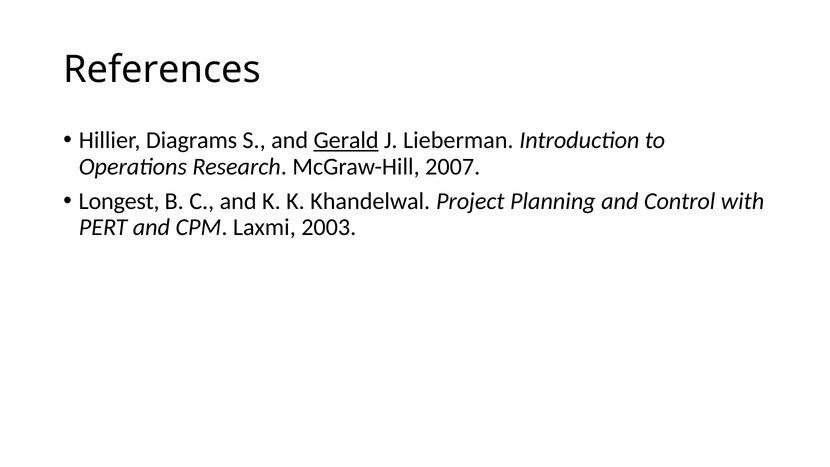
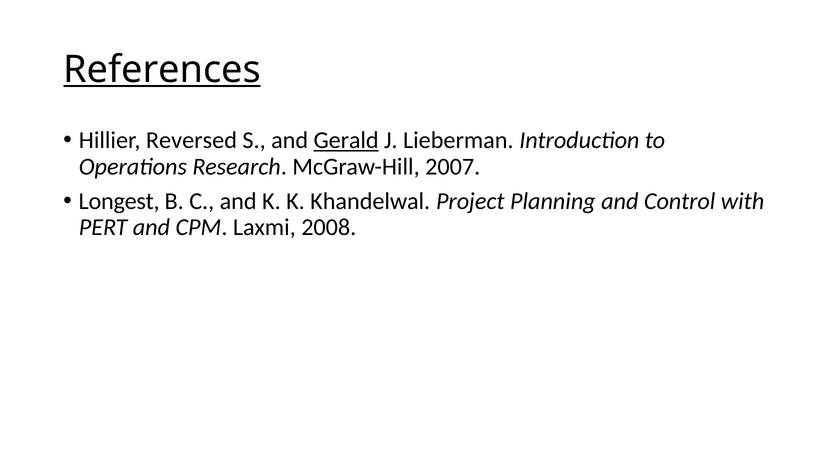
References underline: none -> present
Diagrams: Diagrams -> Reversed
2003: 2003 -> 2008
